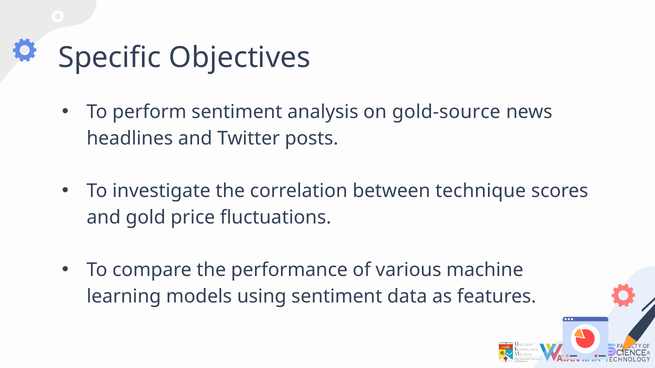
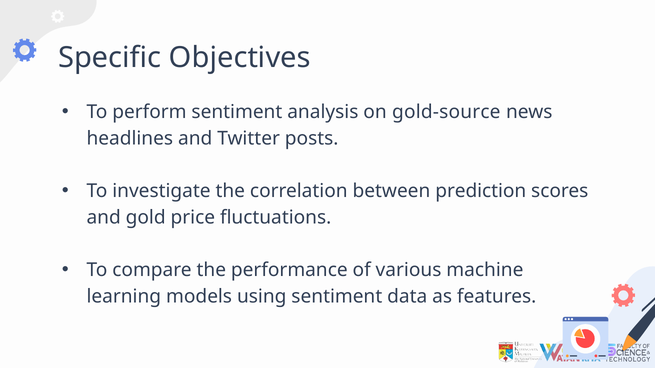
technique: technique -> prediction
